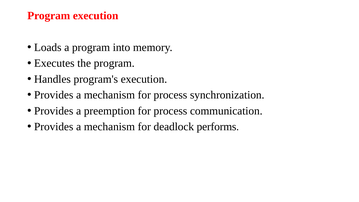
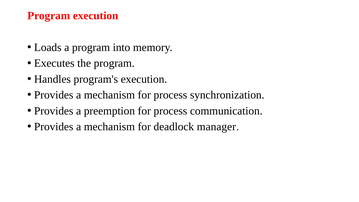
performs: performs -> manager
